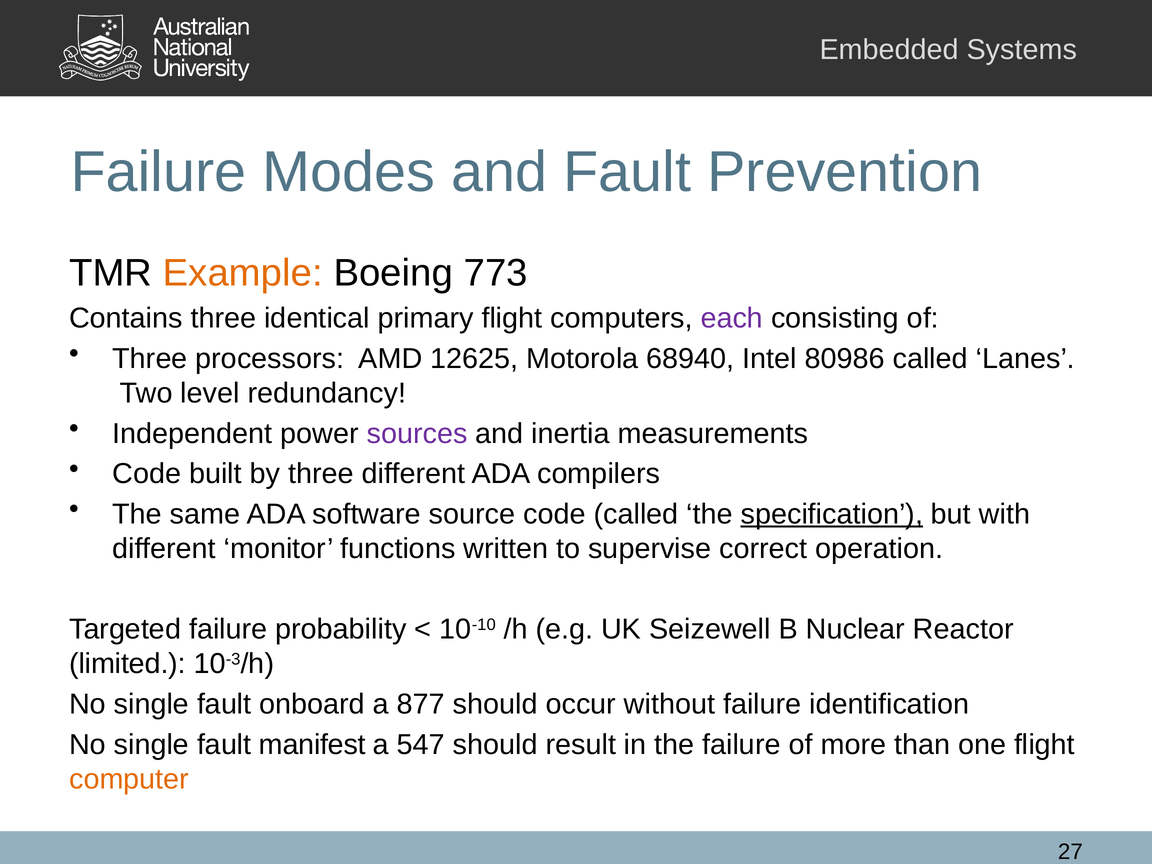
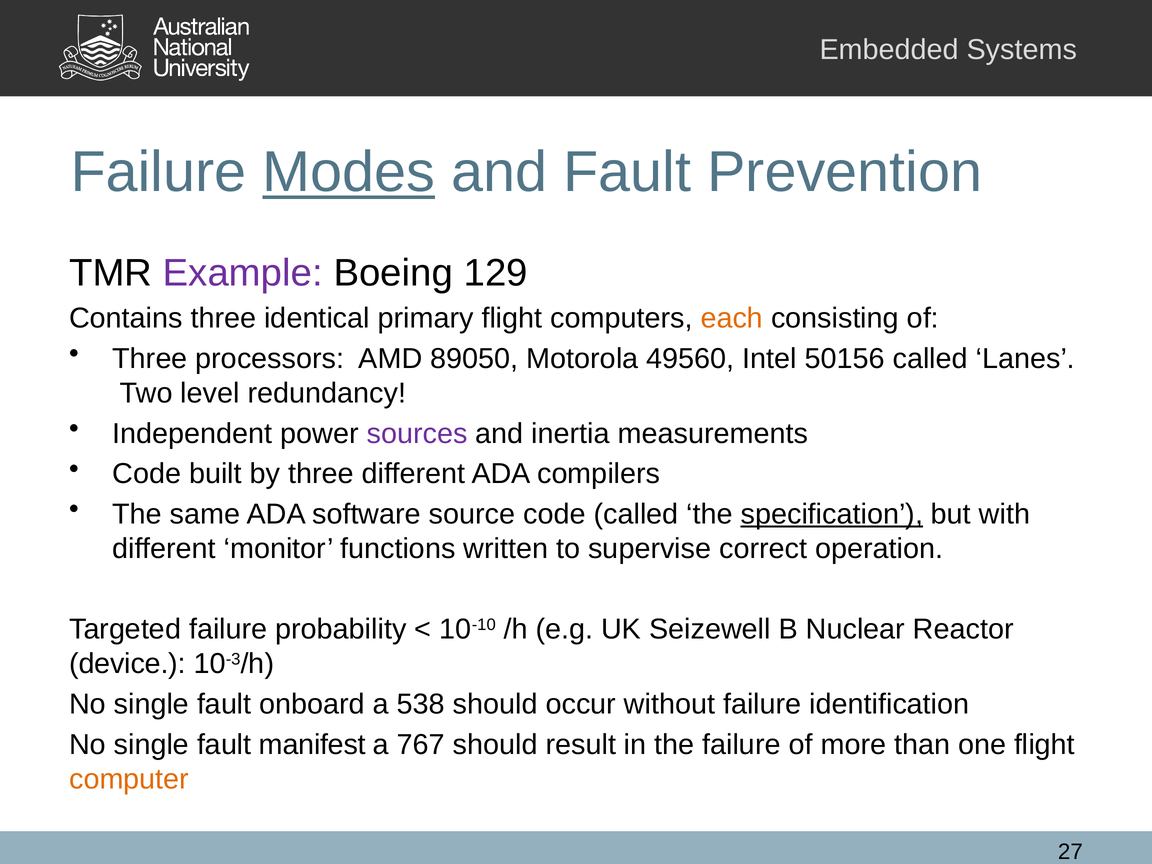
Modes underline: none -> present
Example colour: orange -> purple
773: 773 -> 129
each colour: purple -> orange
12625: 12625 -> 89050
68940: 68940 -> 49560
80986: 80986 -> 50156
limited: limited -> device
877: 877 -> 538
547: 547 -> 767
